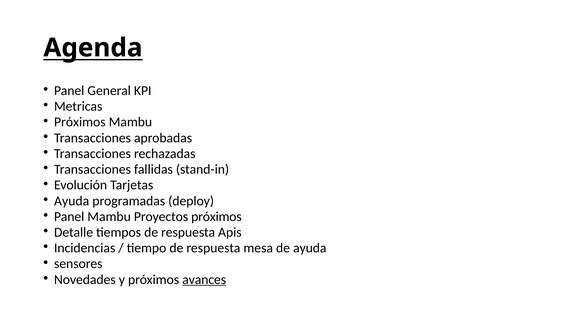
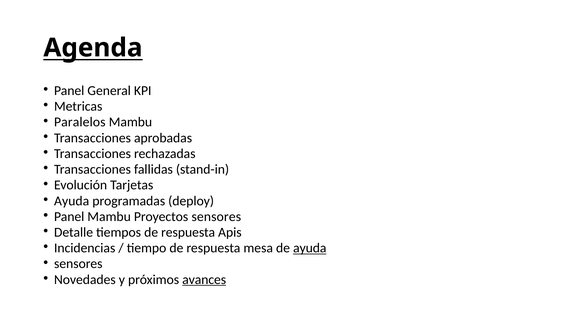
Próximos at (80, 122): Próximos -> Paralelos
Proyectos próximos: próximos -> sensores
ayuda at (310, 248) underline: none -> present
